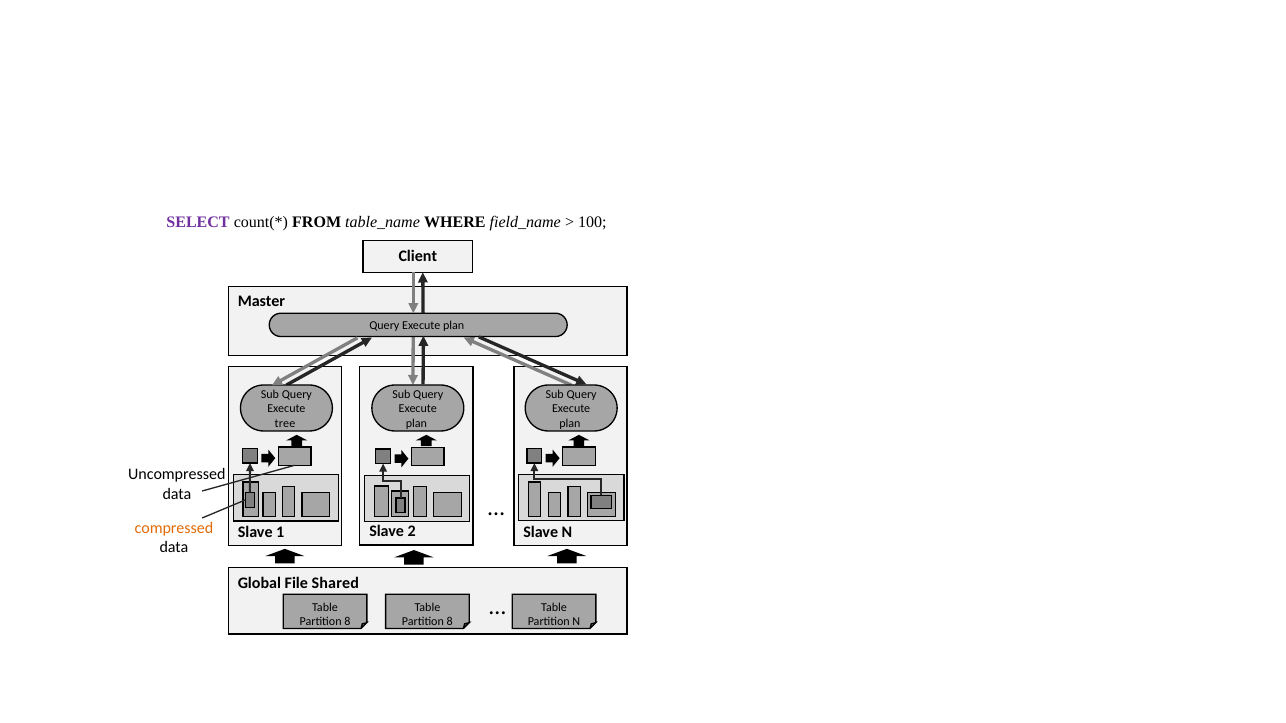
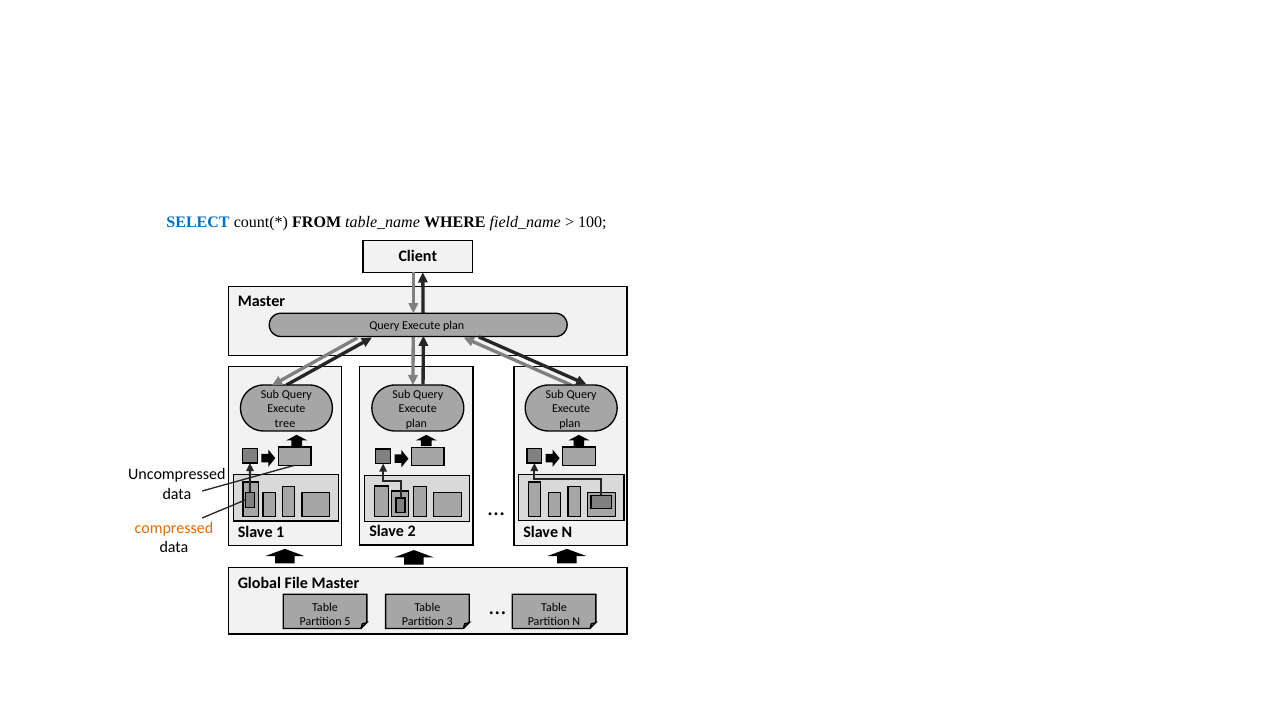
SELECT colour: purple -> blue
File Shared: Shared -> Master
8 at (347, 622): 8 -> 5
8 at (450, 622): 8 -> 3
